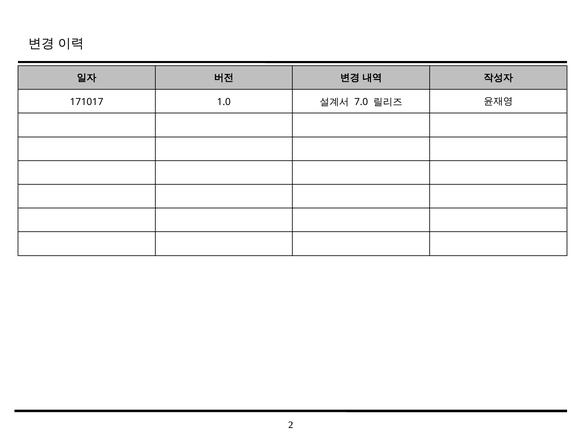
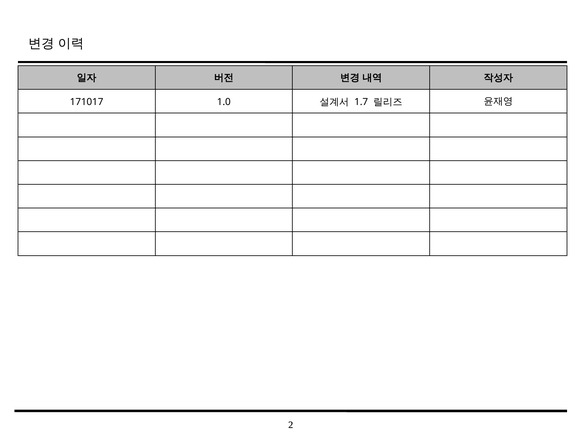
7.0: 7.0 -> 1.7
